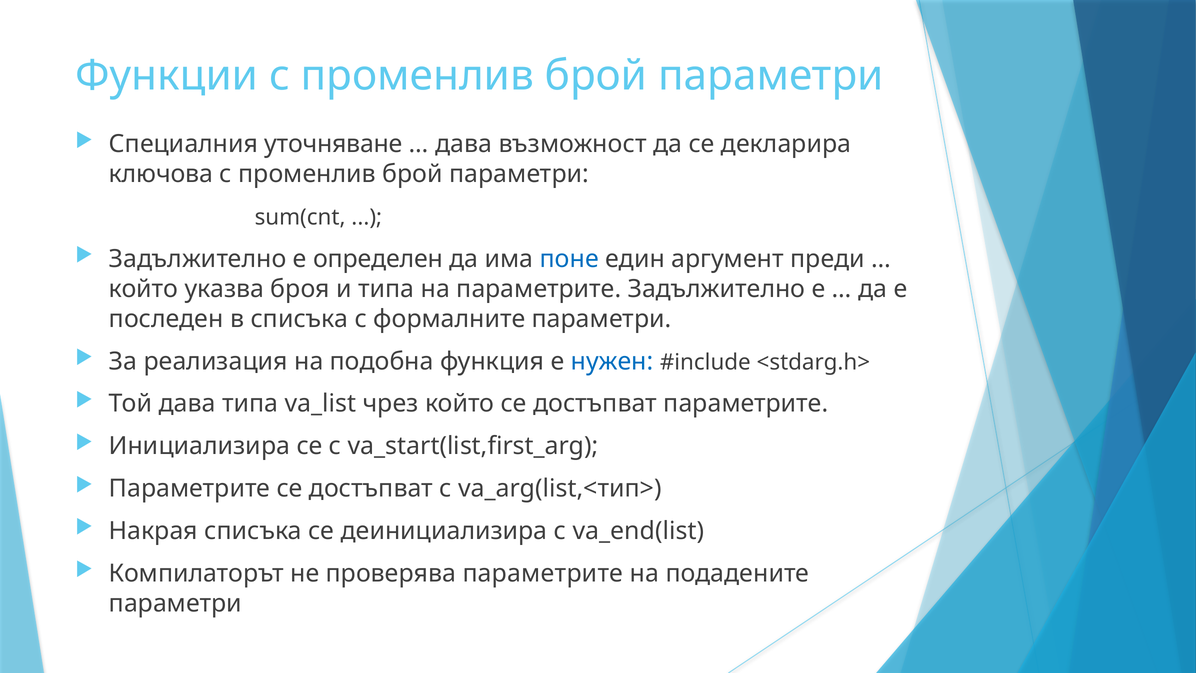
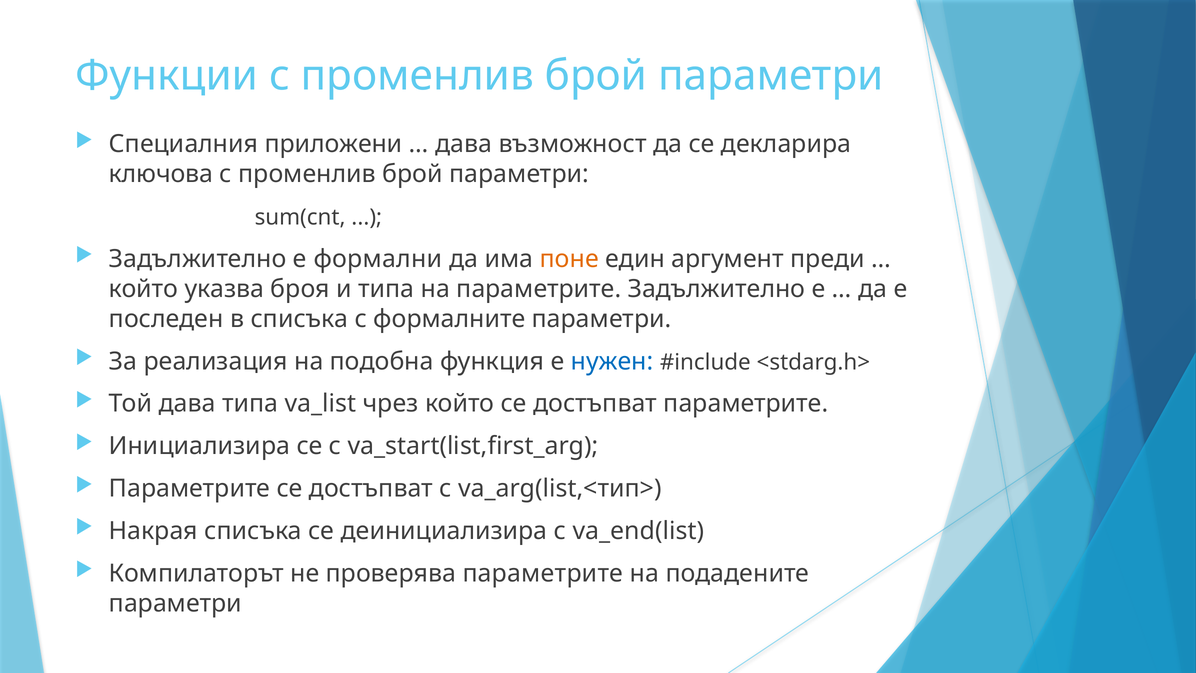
уточняване: уточняване -> приложени
определен: определен -> формални
поне colour: blue -> orange
